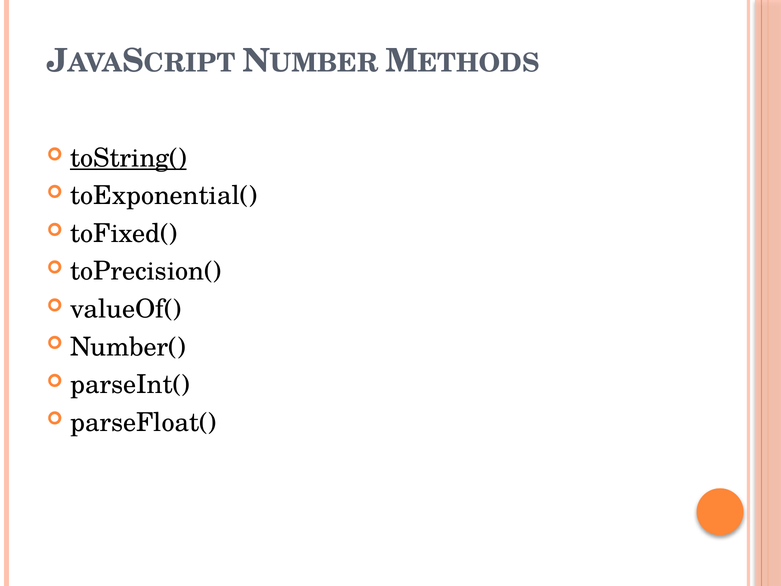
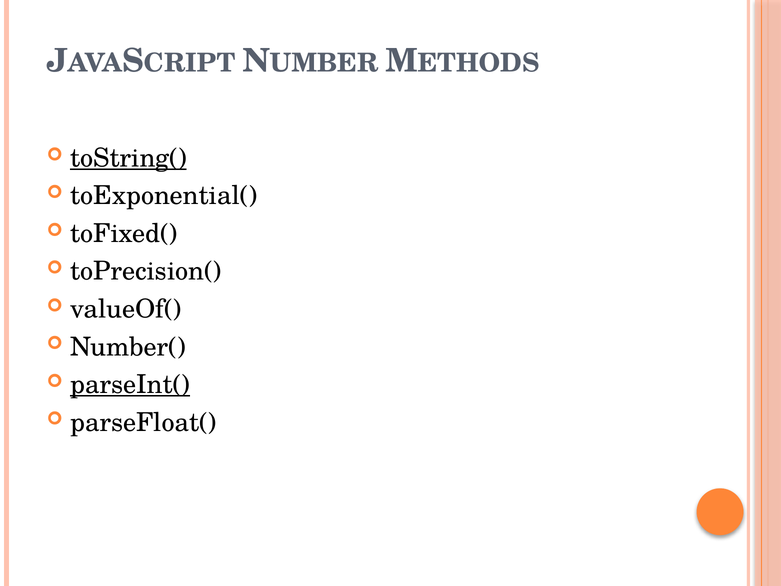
parseInt( underline: none -> present
